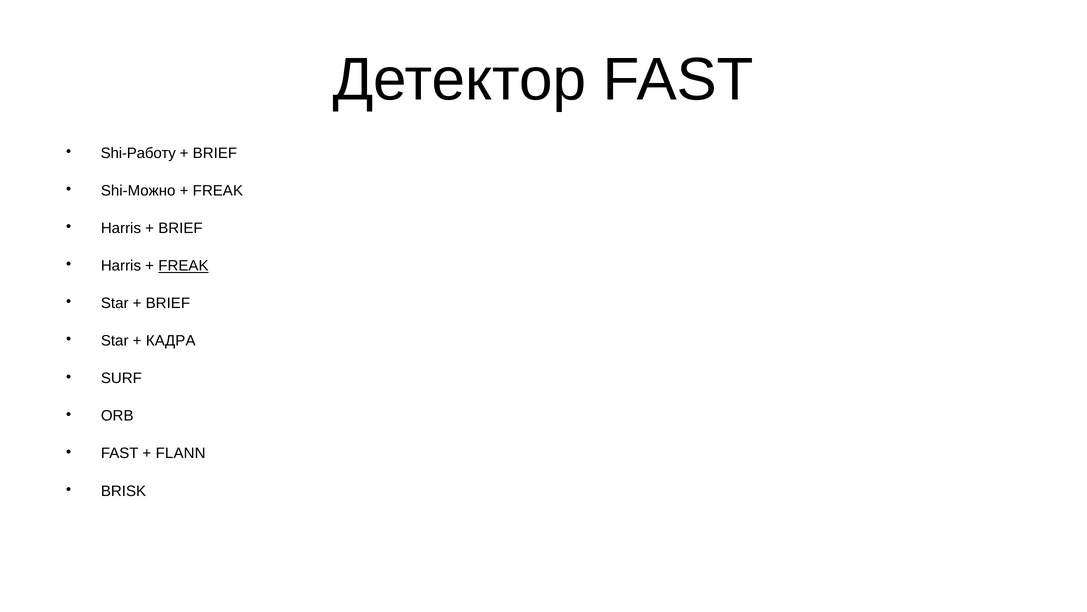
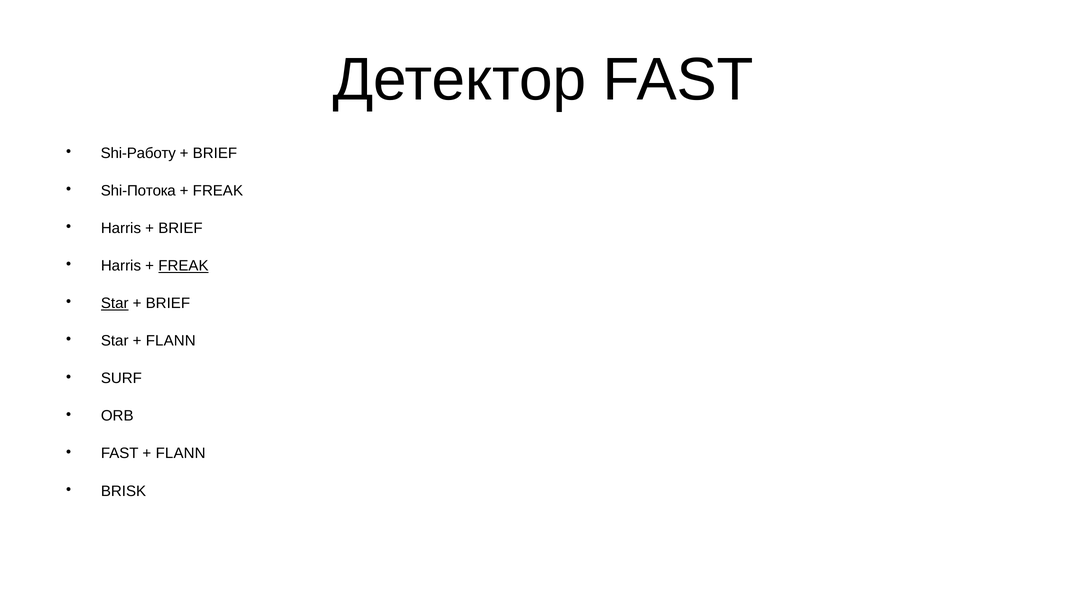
Shi-Можно: Shi-Можно -> Shi-Потока
Star at (115, 303) underline: none -> present
КАДРА at (171, 341): КАДРА -> FLANN
